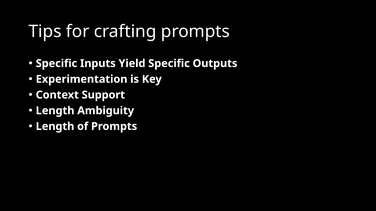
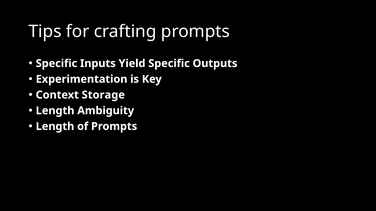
Support: Support -> Storage
